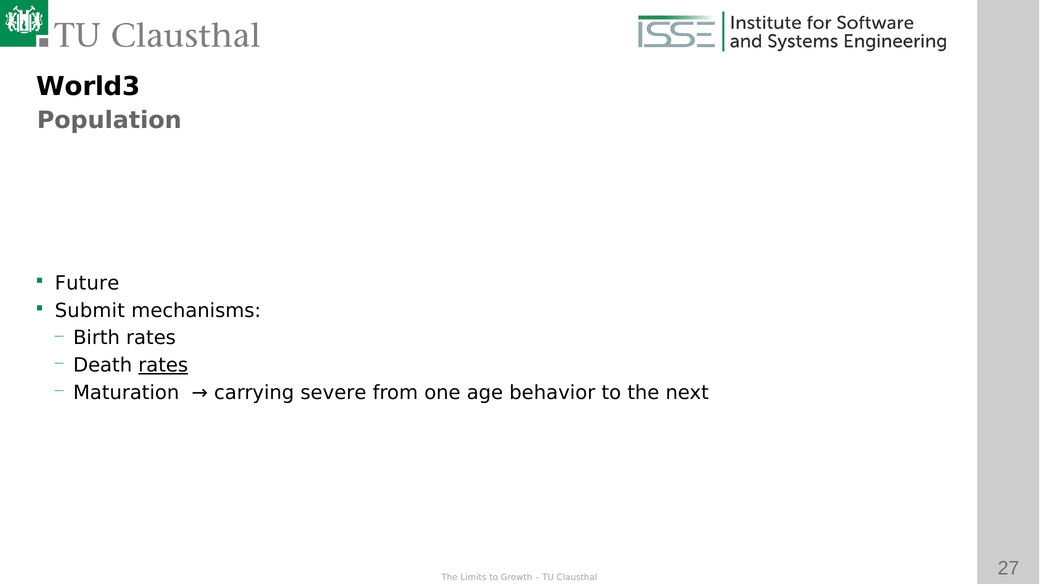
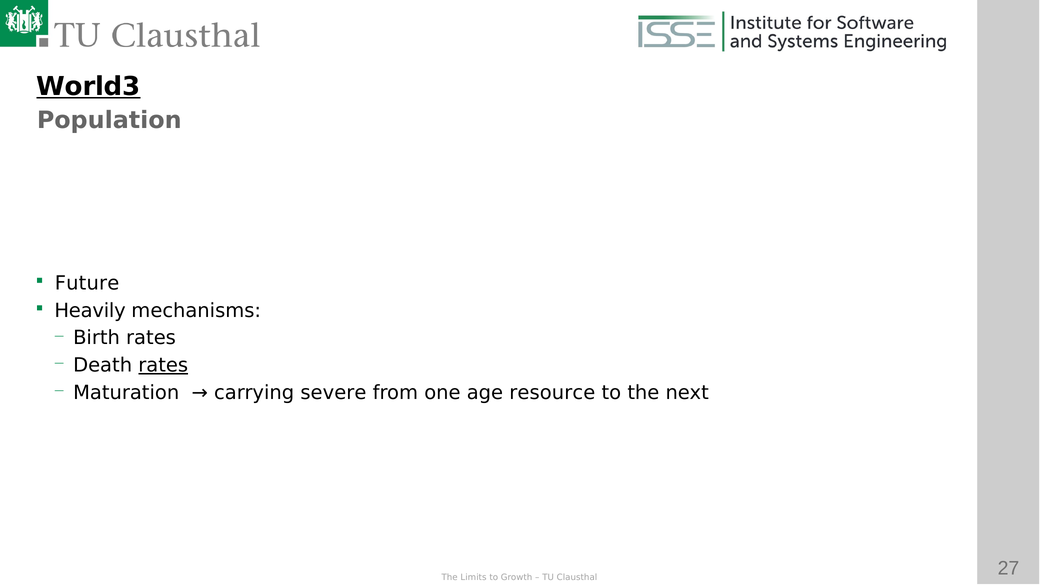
World3 underline: none -> present
Submit: Submit -> Heavily
behavior: behavior -> resource
